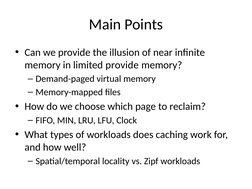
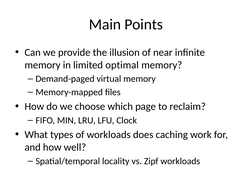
limited provide: provide -> optimal
